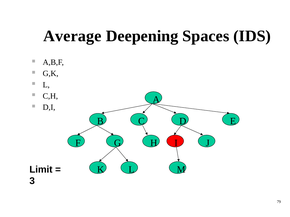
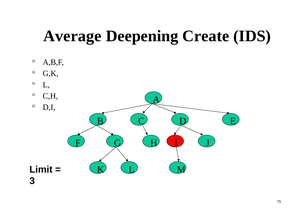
Spaces: Spaces -> Create
